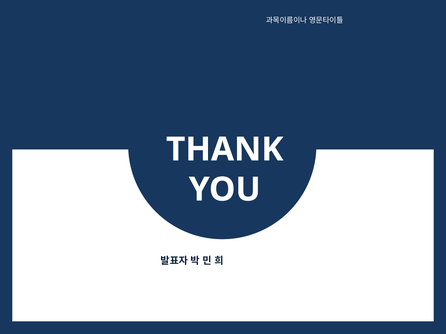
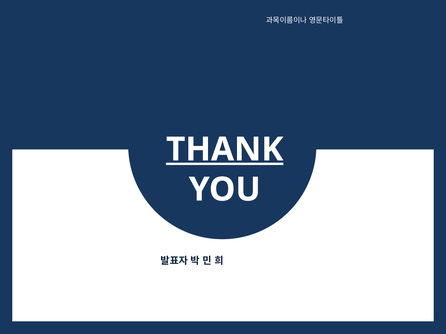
THANK underline: none -> present
